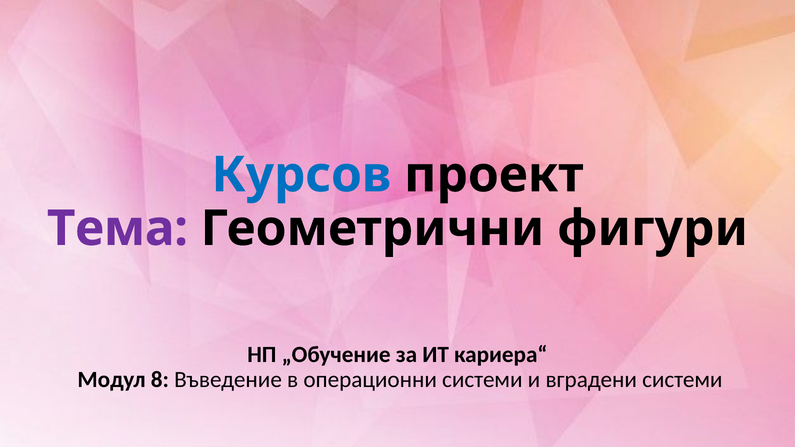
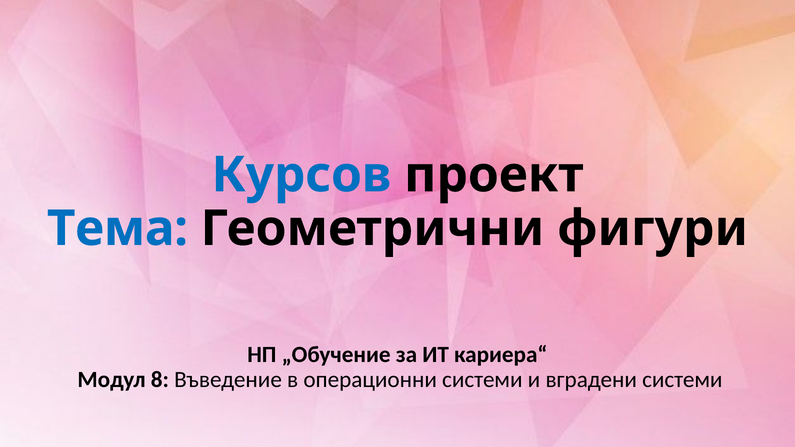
Тема colour: purple -> blue
